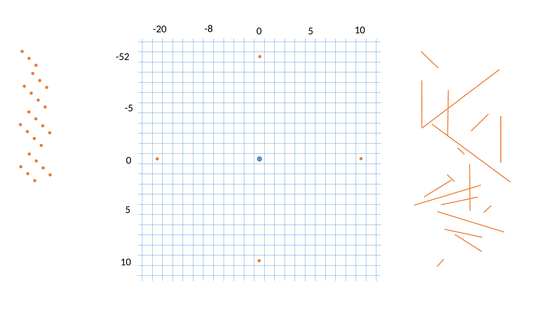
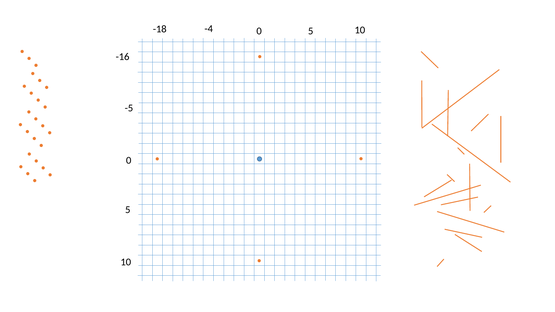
-8: -8 -> -4
-20: -20 -> -18
-52: -52 -> -16
